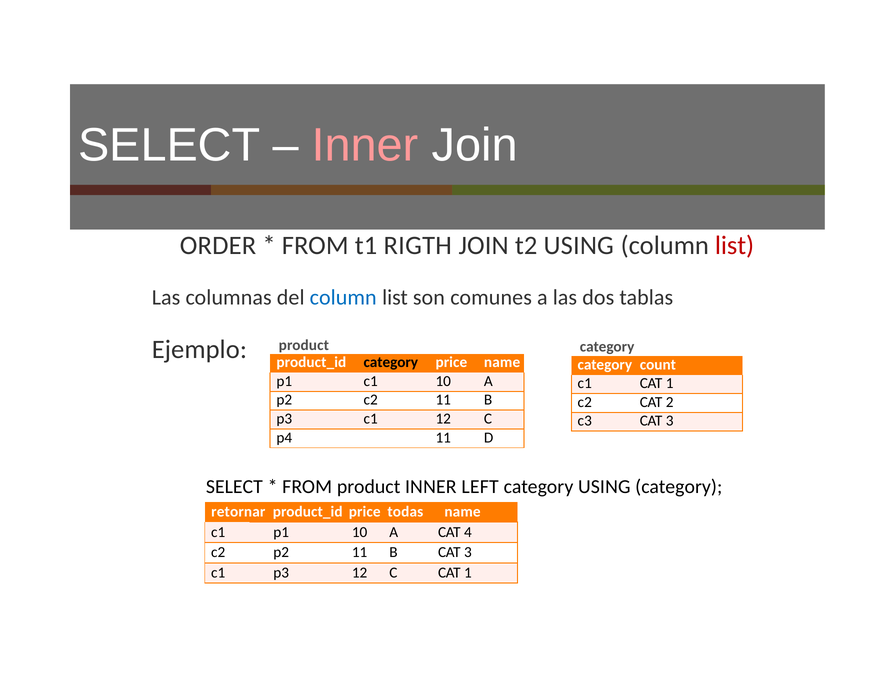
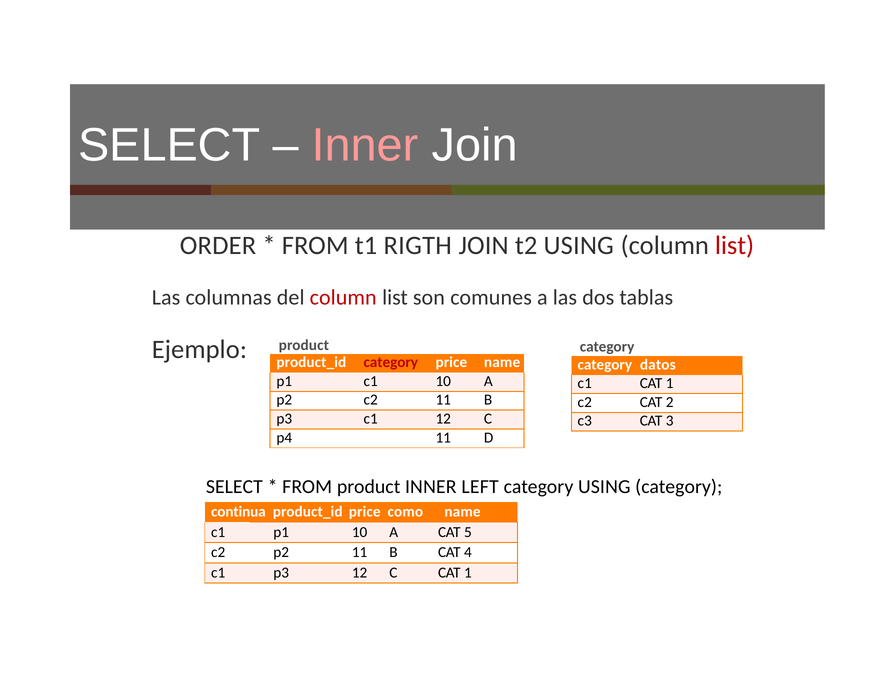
column at (343, 297) colour: blue -> red
category at (391, 362) colour: black -> red
count: count -> datos
retornar: retornar -> continua
todas: todas -> como
4: 4 -> 5
B CAT 3: 3 -> 4
